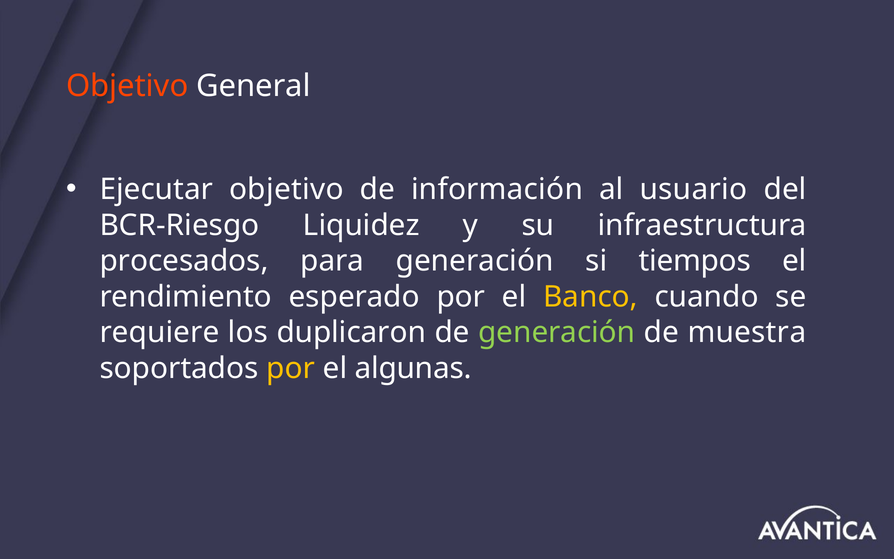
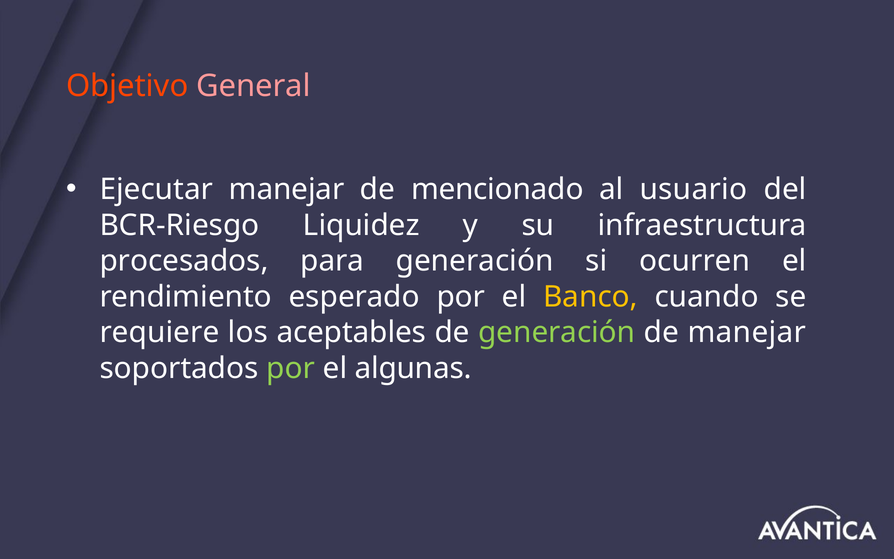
General colour: white -> pink
Ejecutar objetivo: objetivo -> manejar
información: información -> mencionado
tiempos: tiempos -> ocurren
duplicaron: duplicaron -> aceptables
de muestra: muestra -> manejar
por at (291, 368) colour: yellow -> light green
